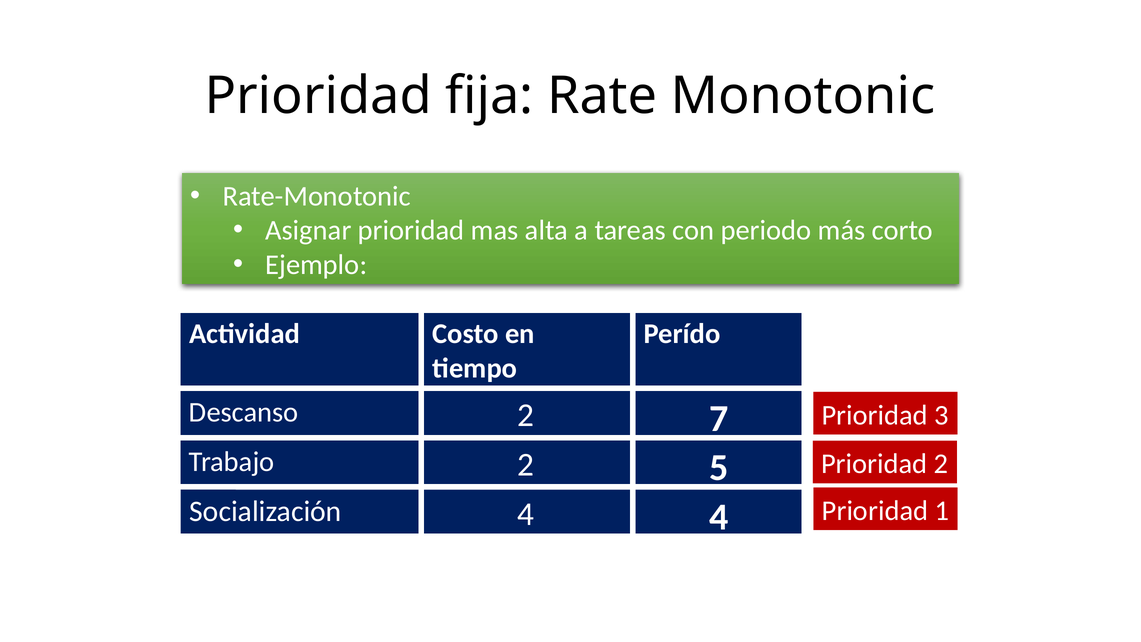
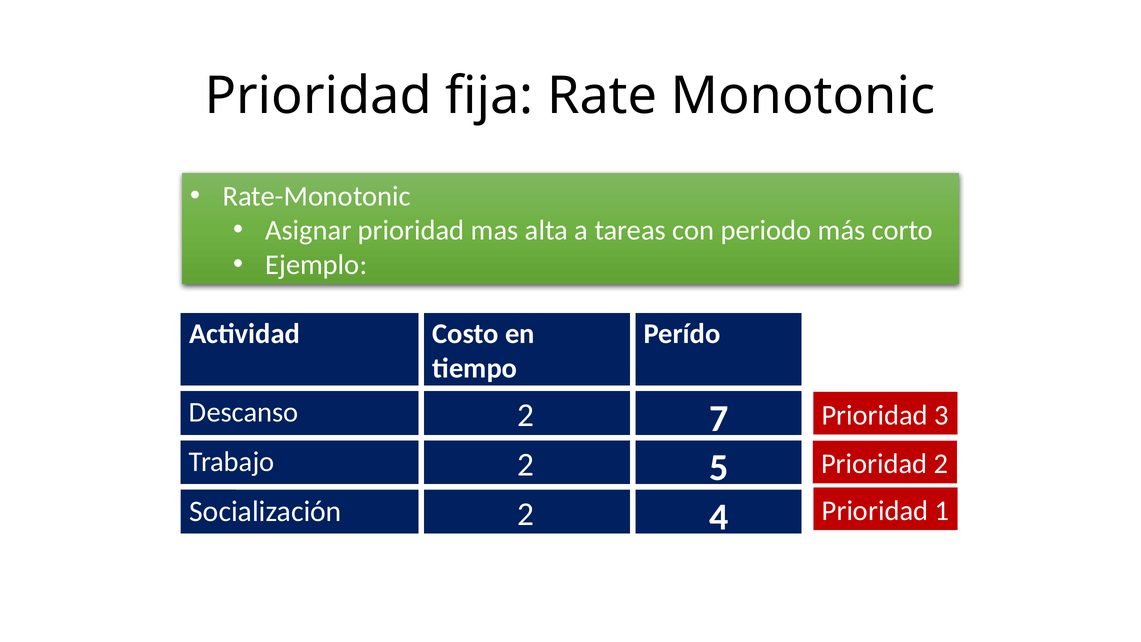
Socialización 4: 4 -> 2
